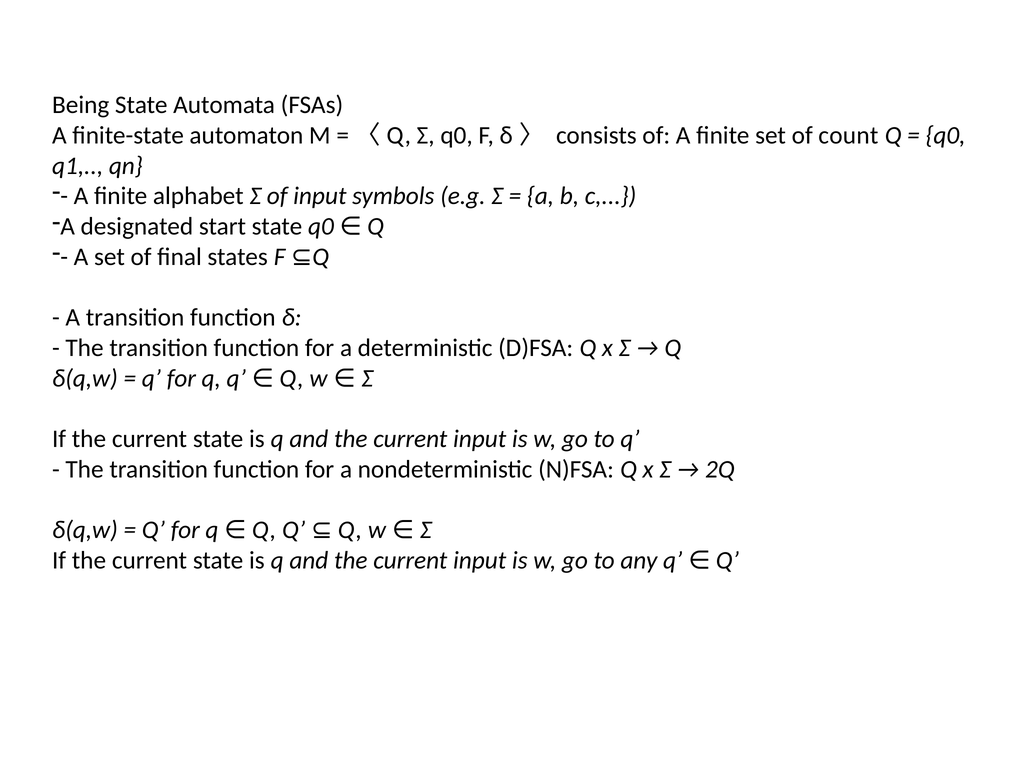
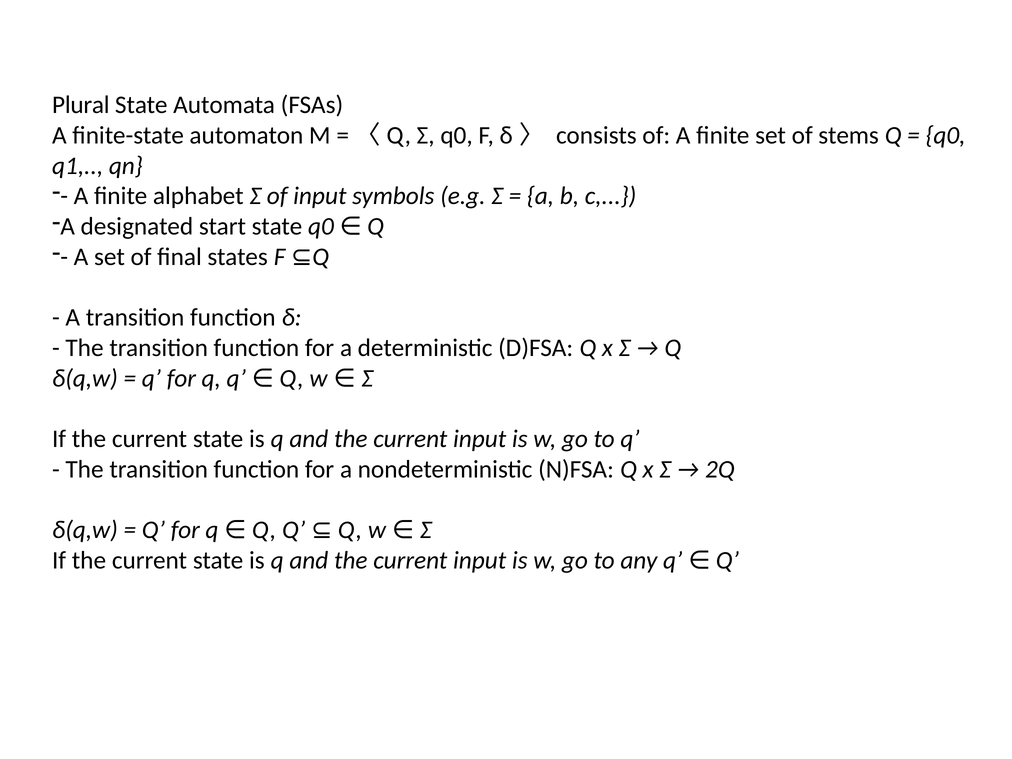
Being: Being -> Plural
count: count -> stems
